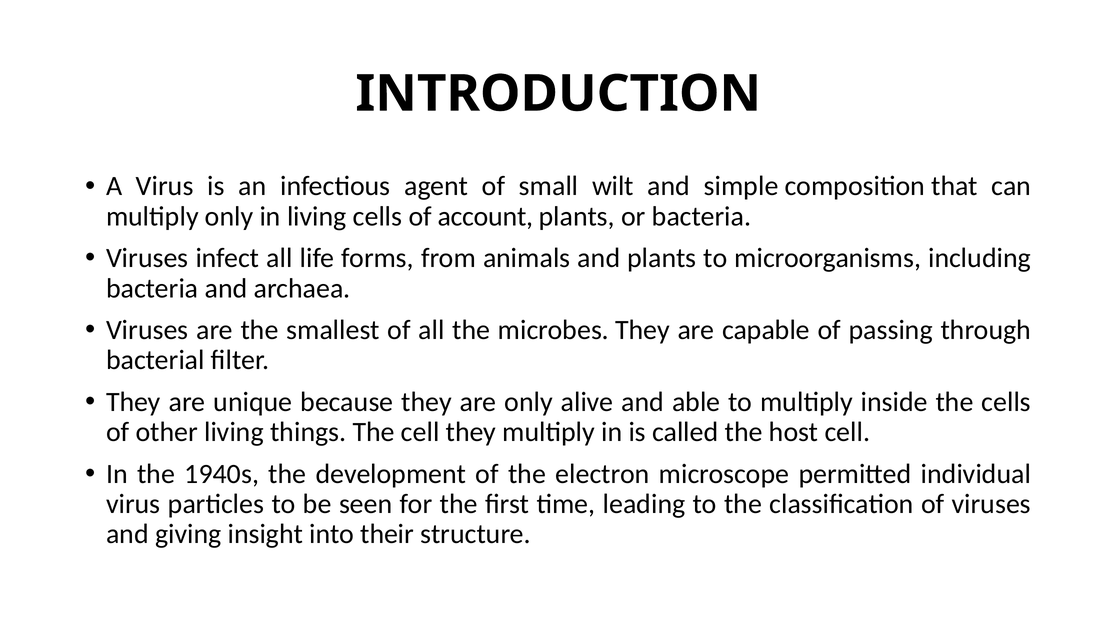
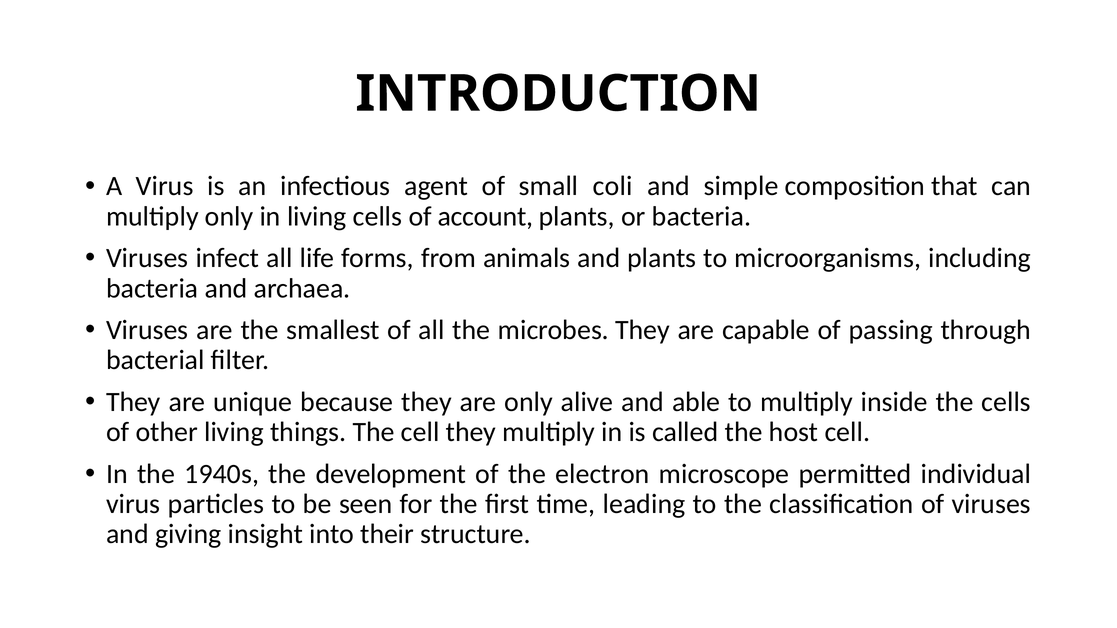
wilt: wilt -> coli
